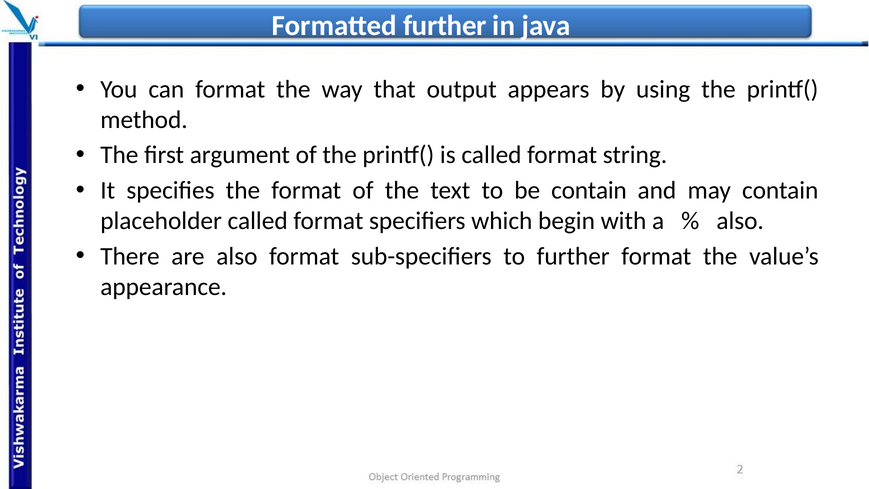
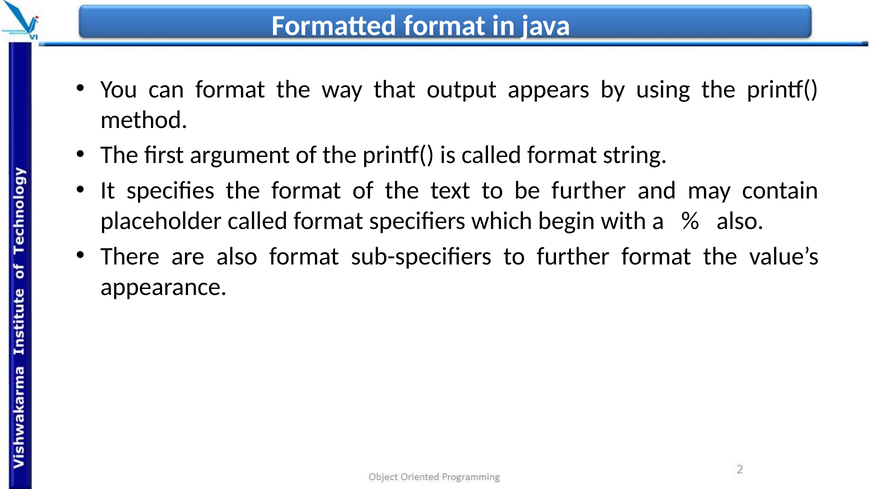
Formatted further: further -> format
be contain: contain -> further
